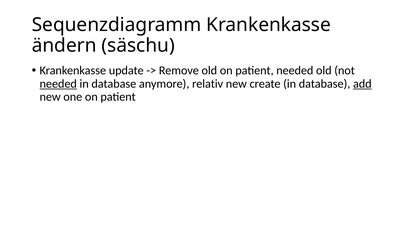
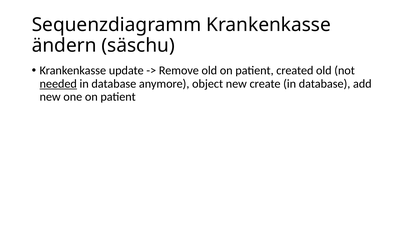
patient needed: needed -> created
relativ: relativ -> object
add underline: present -> none
